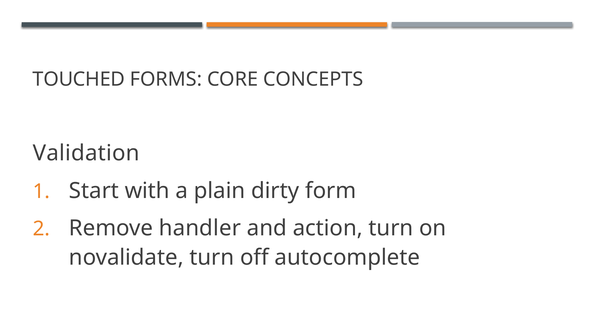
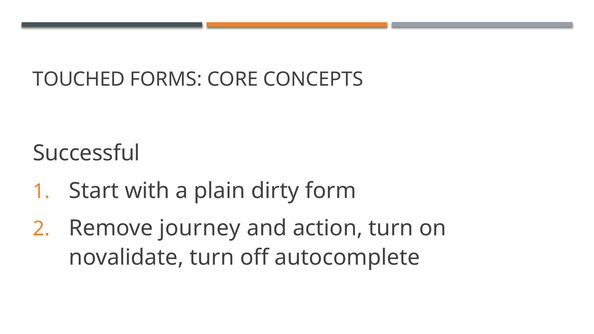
Validation: Validation -> Successful
handler: handler -> journey
